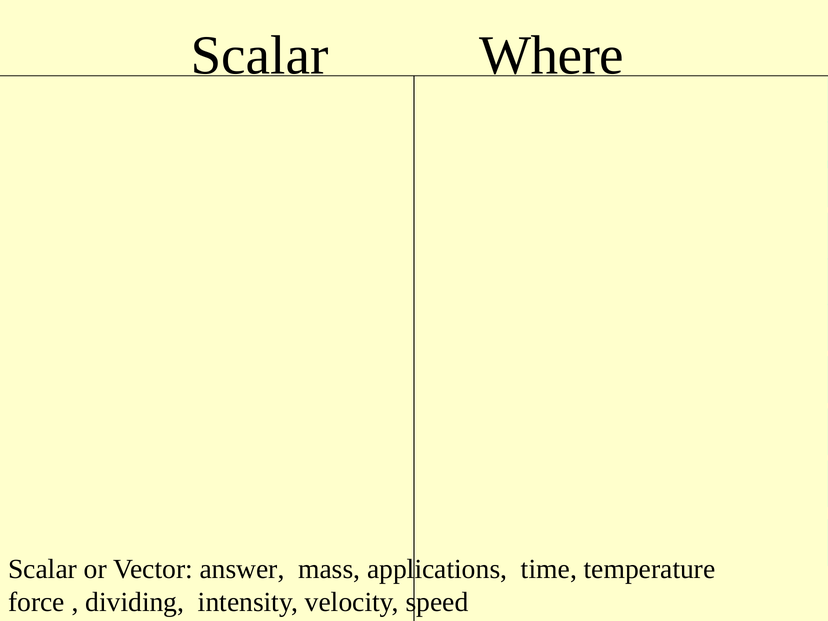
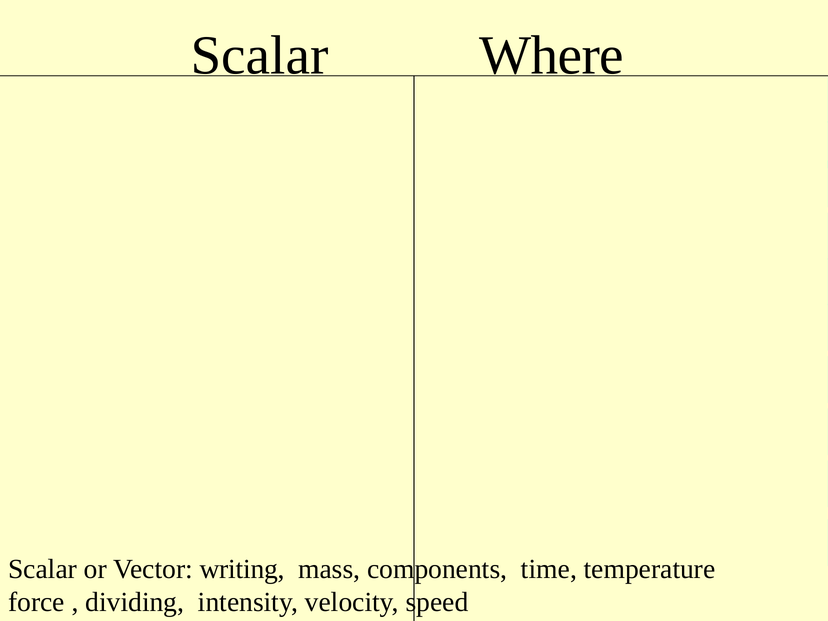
answer: answer -> writing
applications: applications -> components
